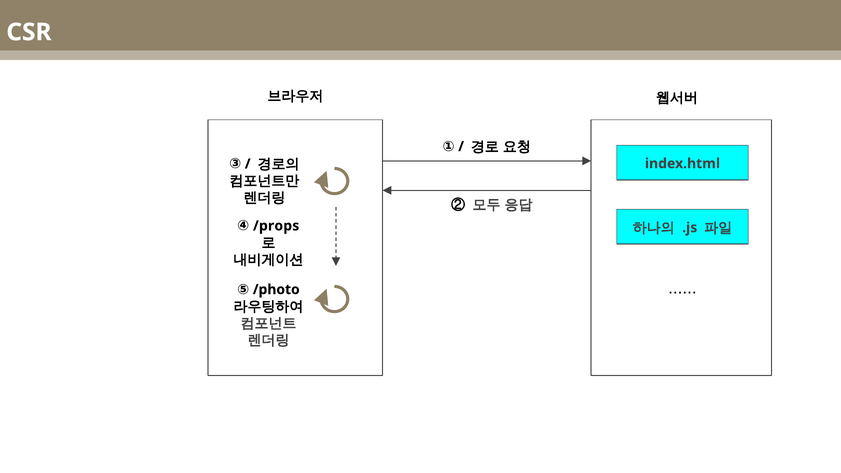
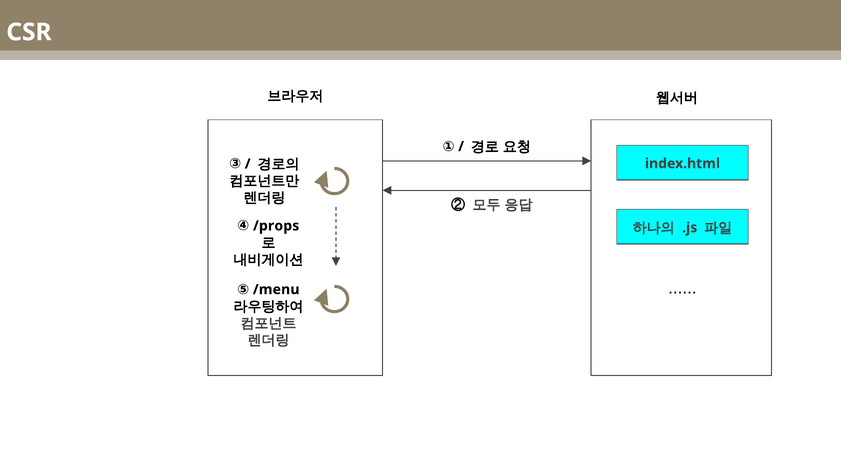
/photo: /photo -> /menu
